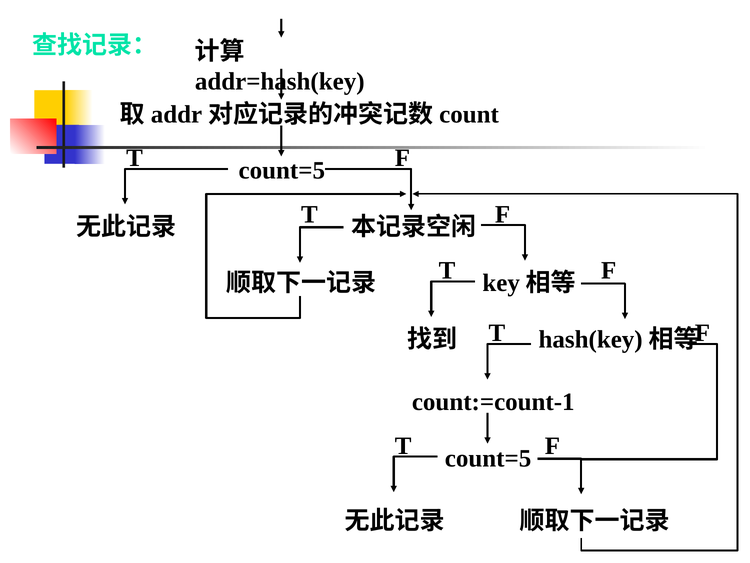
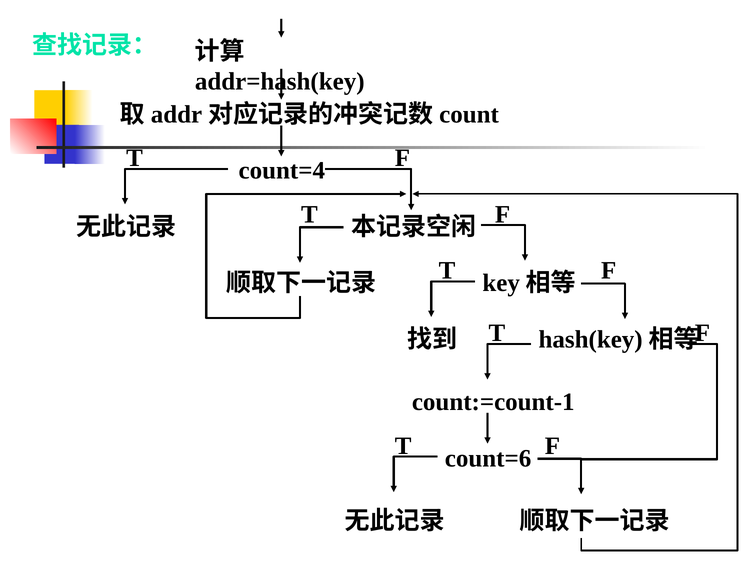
count=5 at (282, 170): count=5 -> count=4
count=5 at (488, 458): count=5 -> count=6
